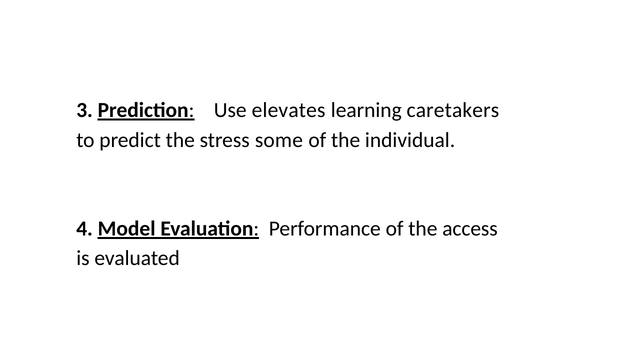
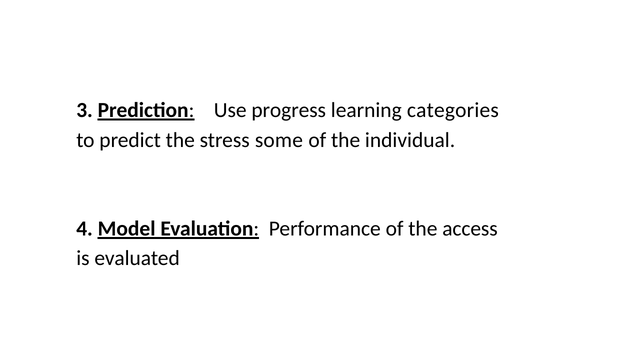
elevates: elevates -> progress
caretakers: caretakers -> categories
